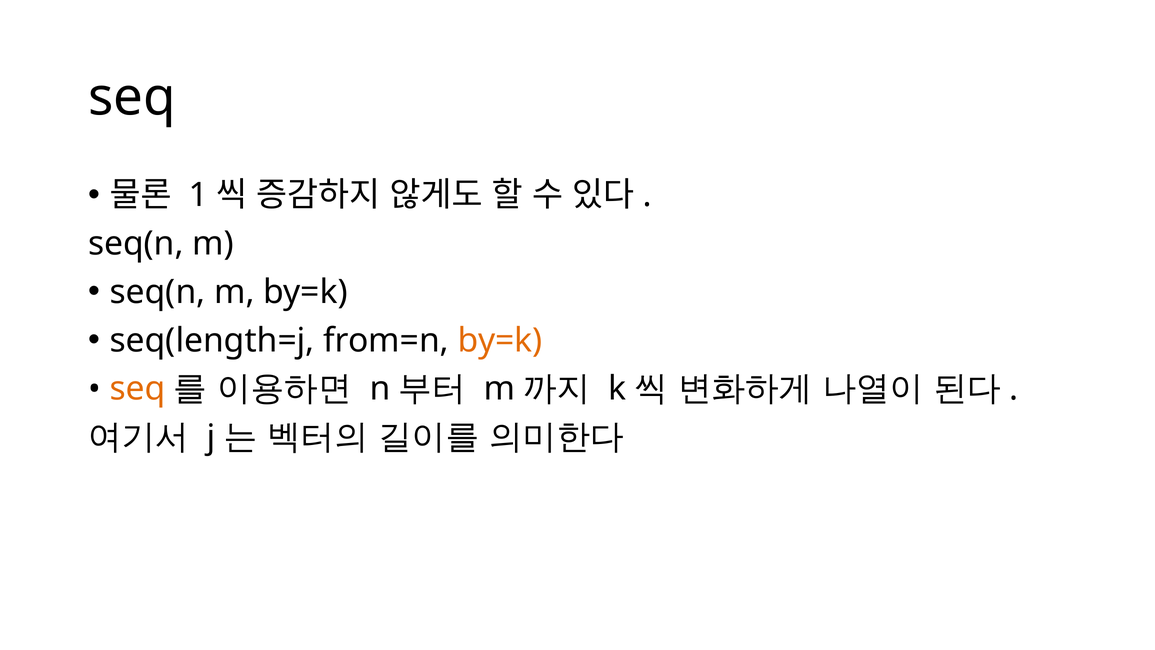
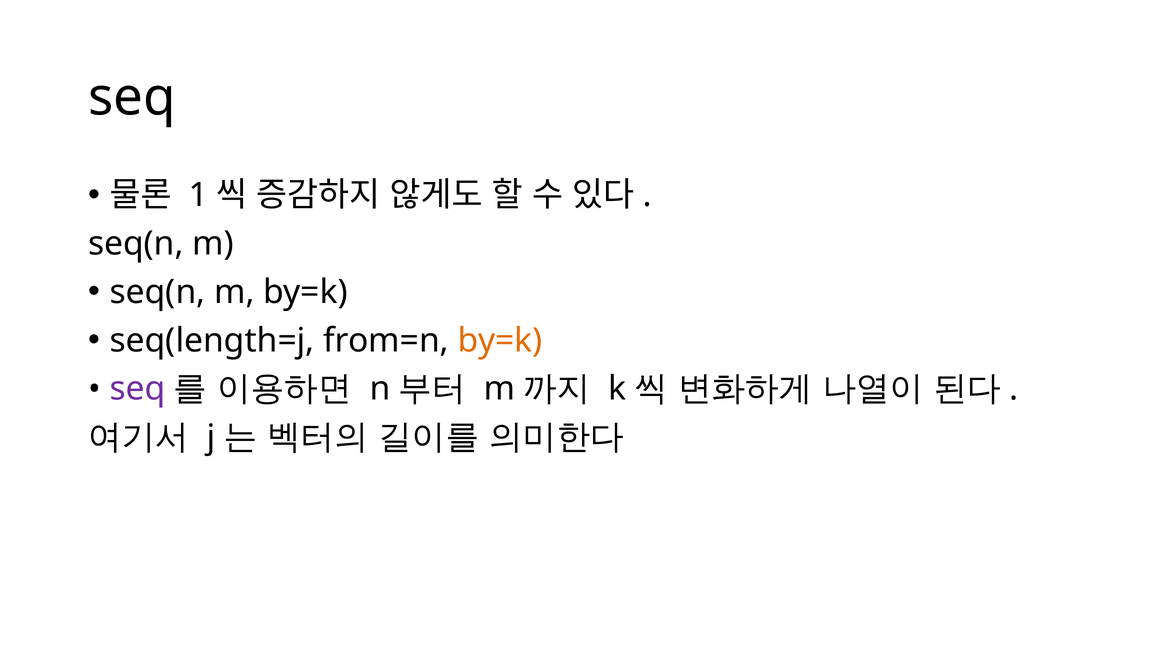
seq at (138, 389) colour: orange -> purple
